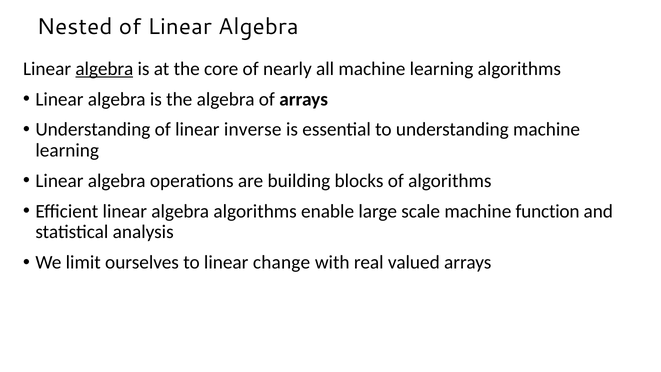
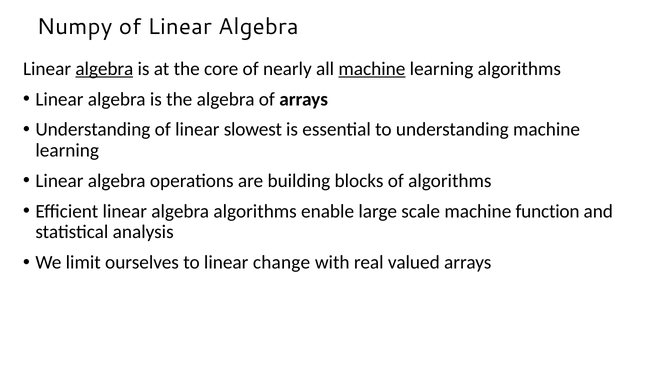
Nested: Nested -> Numpy
machine at (372, 69) underline: none -> present
inverse: inverse -> slowest
